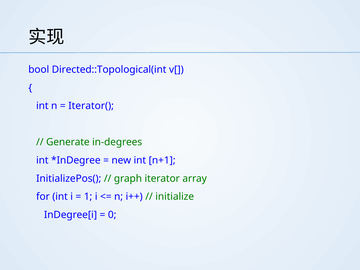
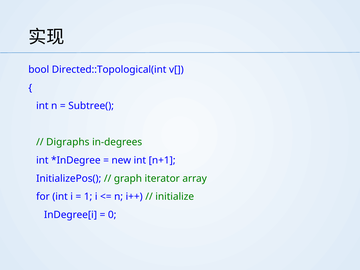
Iterator(: Iterator( -> Subtree(
Generate: Generate -> Digraphs
